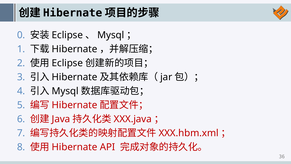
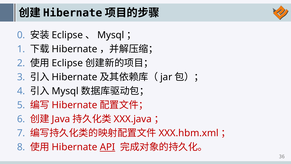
API underline: none -> present
